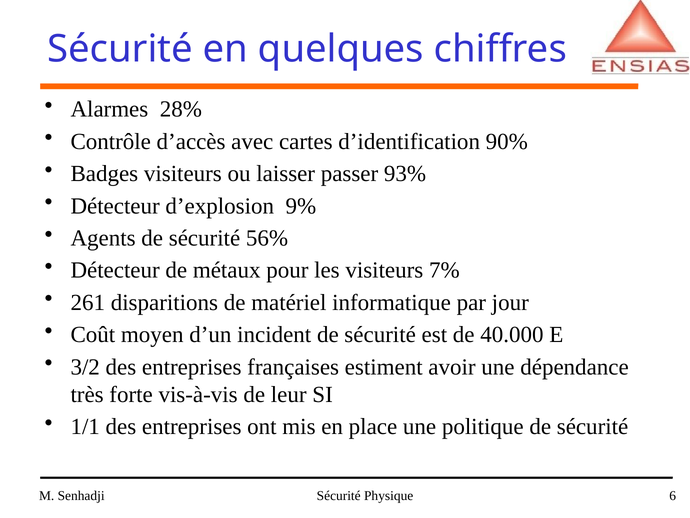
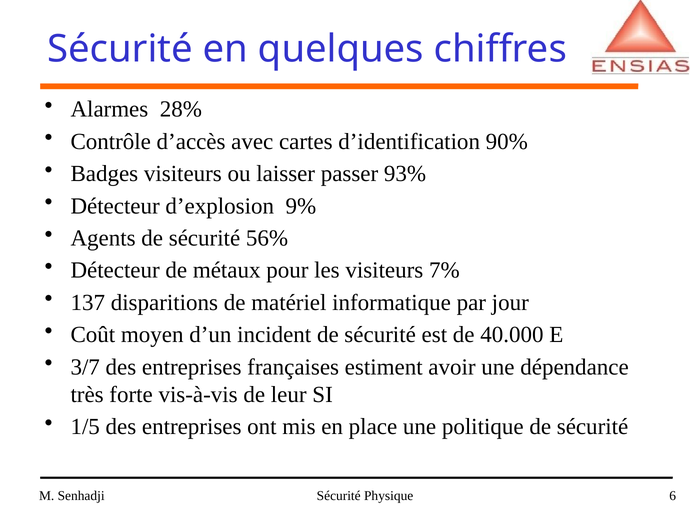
261: 261 -> 137
3/2: 3/2 -> 3/7
1/1: 1/1 -> 1/5
